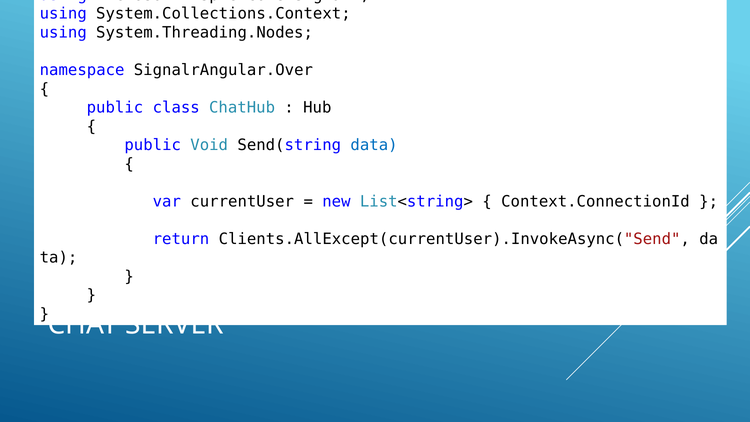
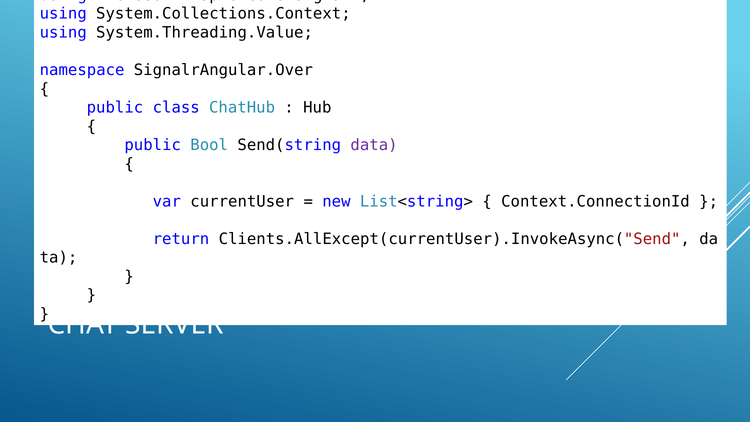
System.Threading.Nodes: System.Threading.Nodes -> System.Threading.Value
Void: Void -> Bool
data colour: blue -> purple
